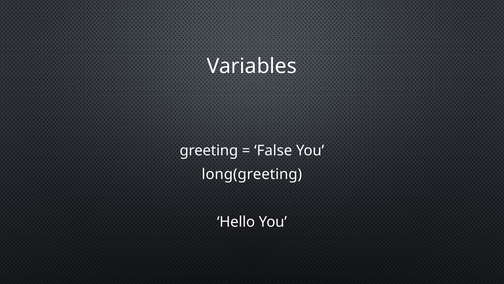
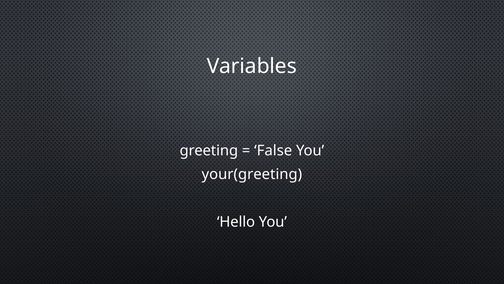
long(greeting: long(greeting -> your(greeting
